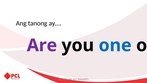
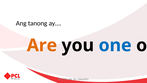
Are colour: purple -> orange
